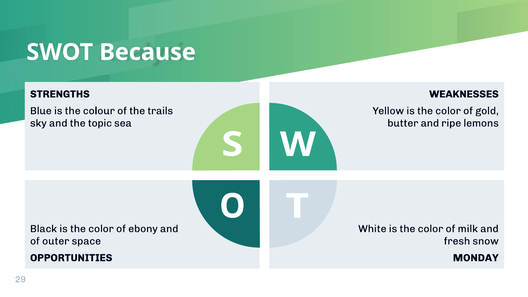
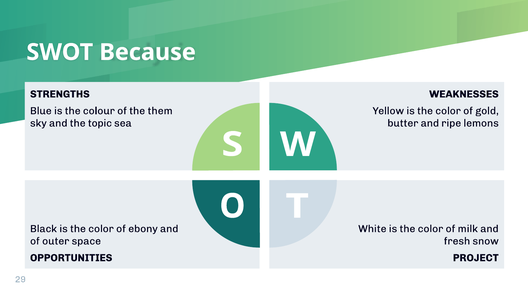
trails: trails -> them
MONDAY: MONDAY -> PROJECT
